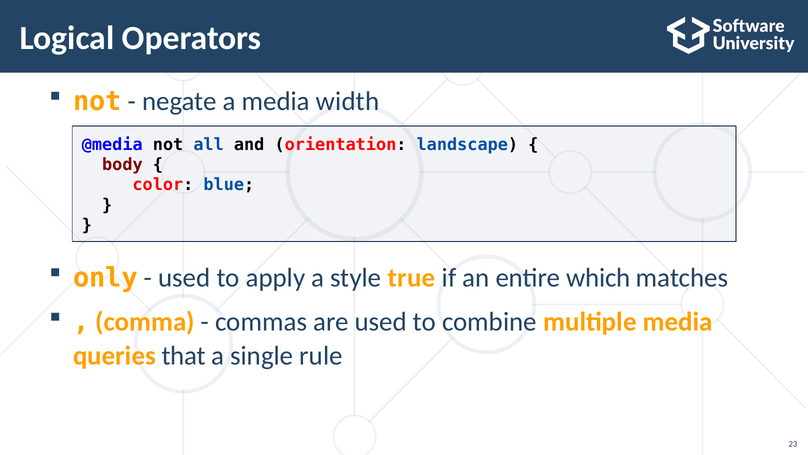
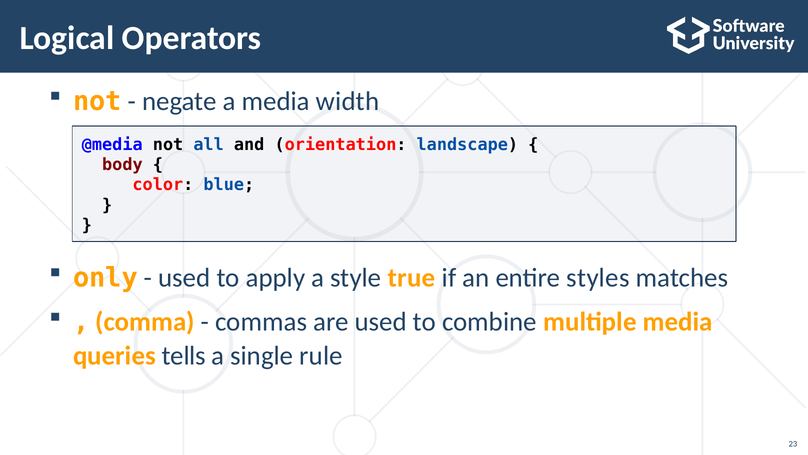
which: which -> styles
that: that -> tells
